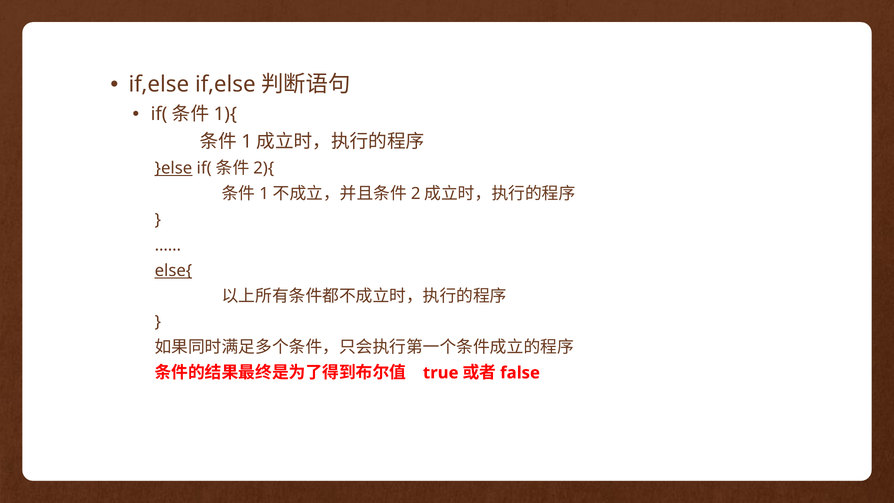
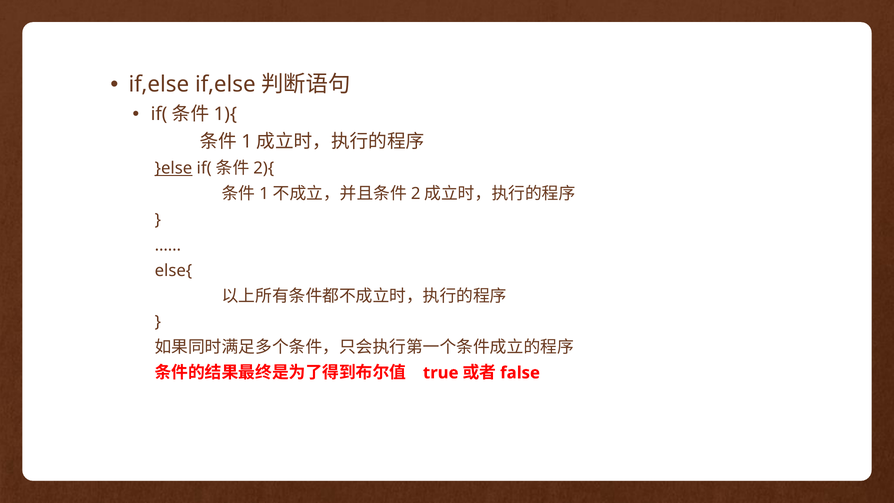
else{ underline: present -> none
